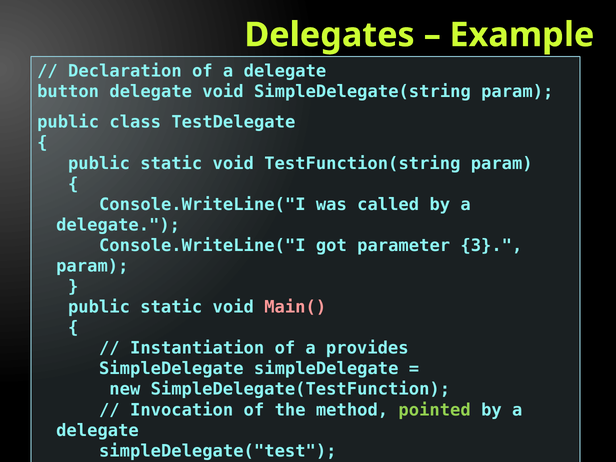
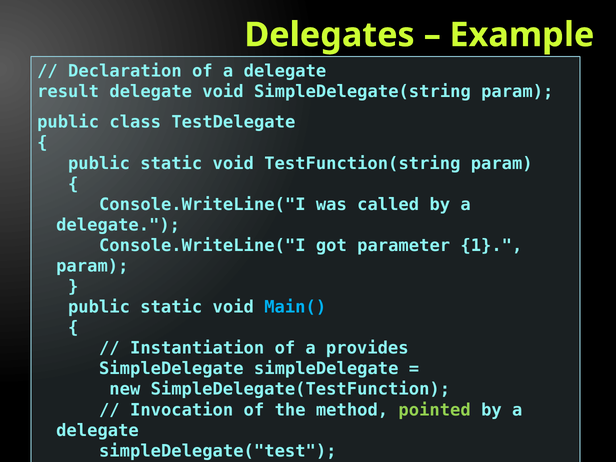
button: button -> result
3: 3 -> 1
Main( colour: pink -> light blue
